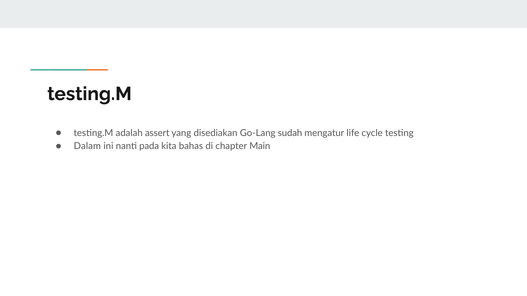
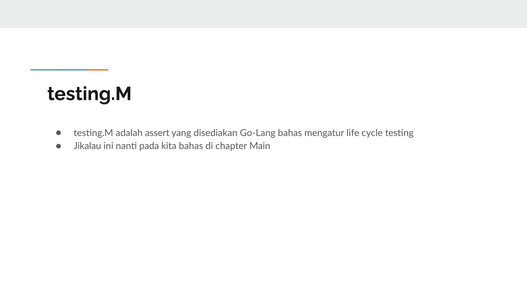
Go-Lang sudah: sudah -> bahas
Dalam: Dalam -> Jikalau
